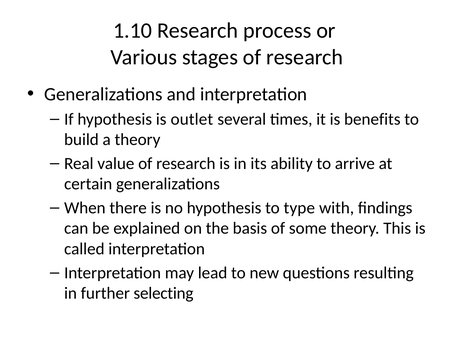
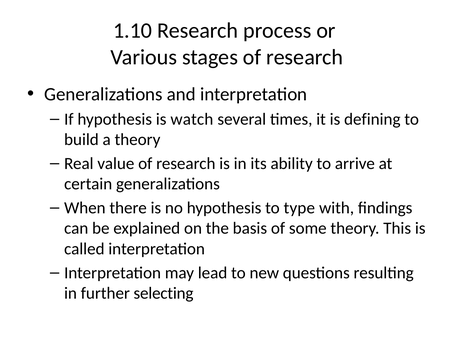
outlet: outlet -> watch
benefits: benefits -> defining
